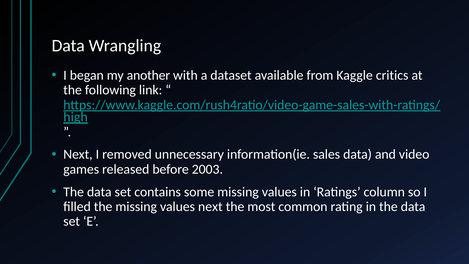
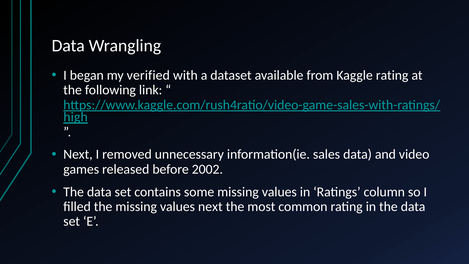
another: another -> verified
Kaggle critics: critics -> rating
2003: 2003 -> 2002
